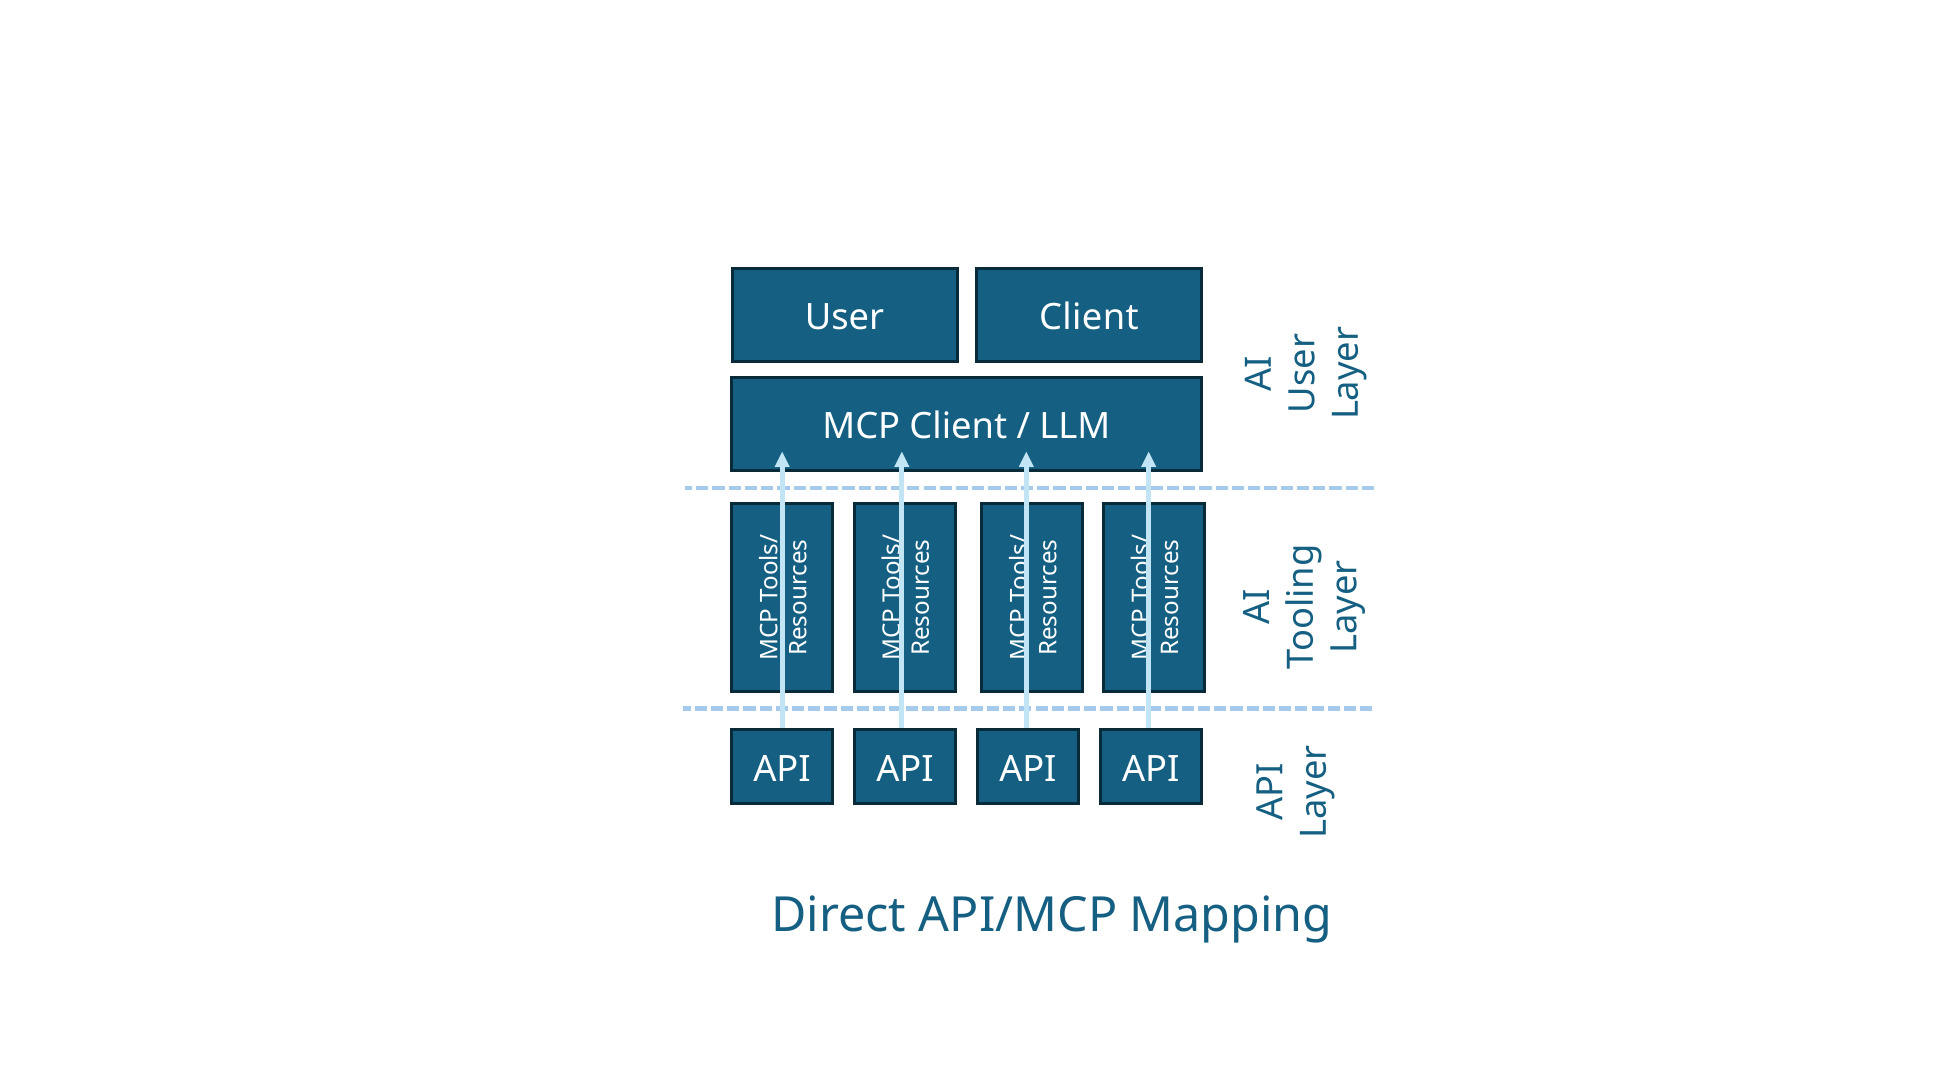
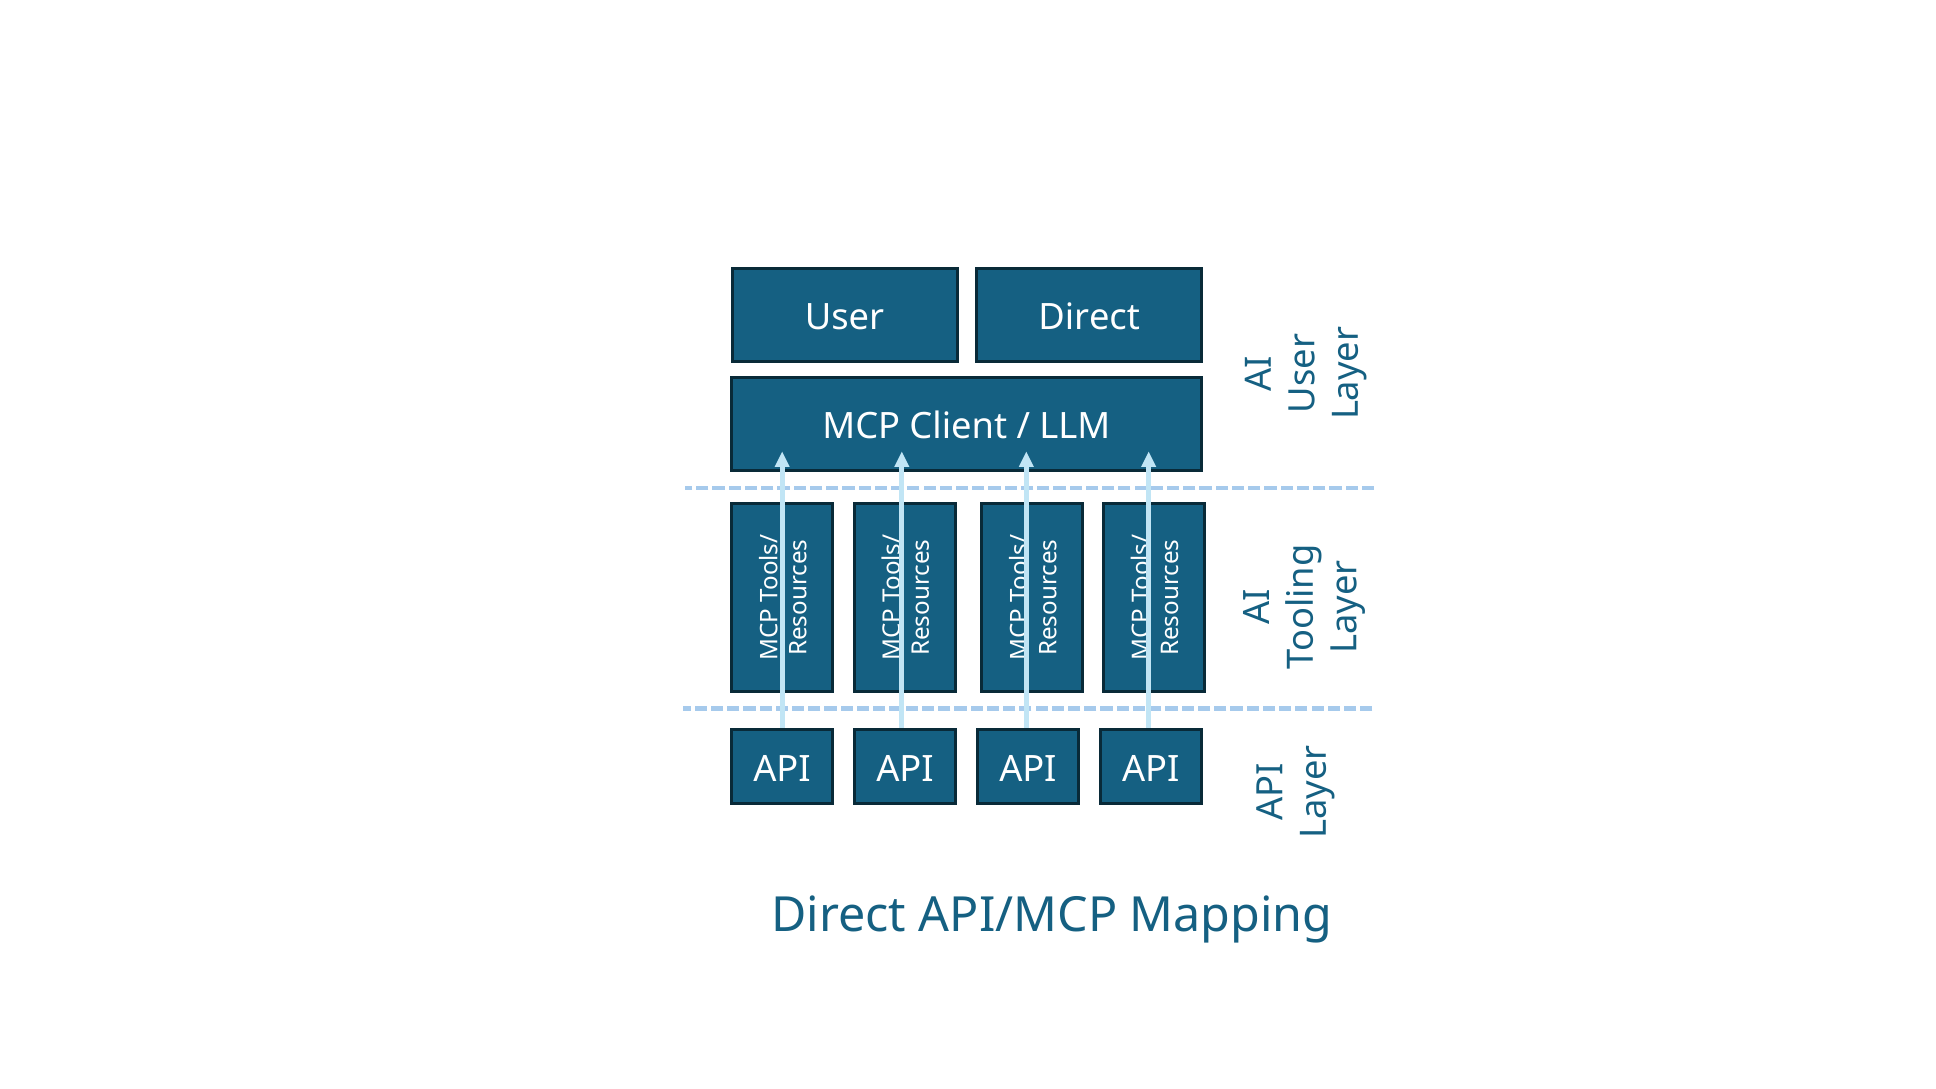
Client at (1089, 318): Client -> Direct
